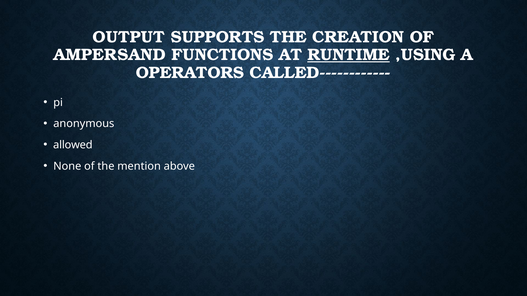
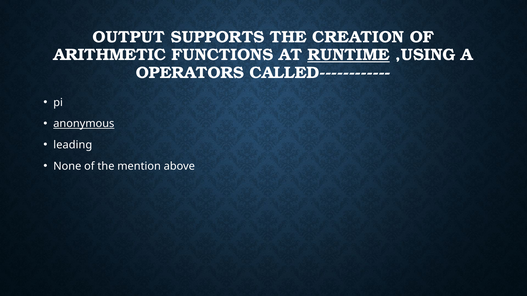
AMPERSAND: AMPERSAND -> ARITHMETIC
anonymous underline: none -> present
allowed: allowed -> leading
